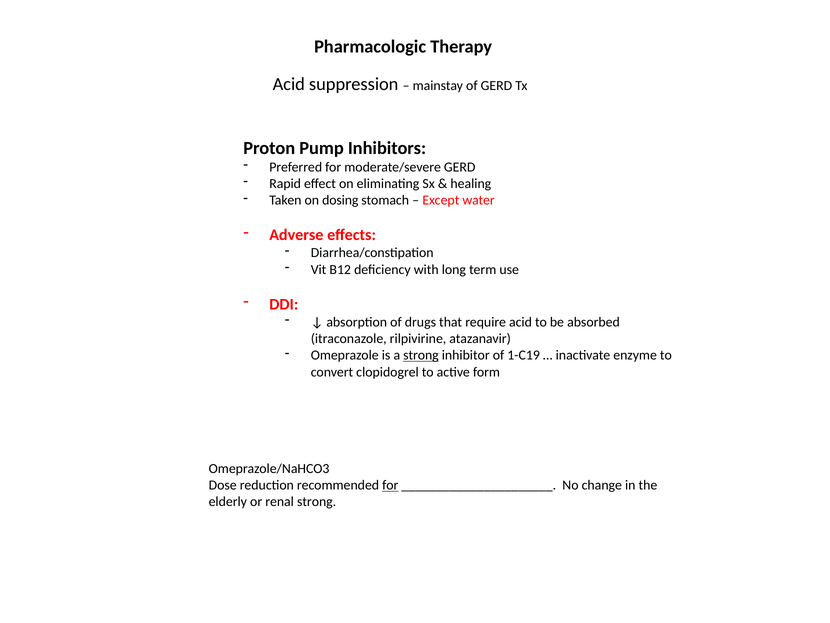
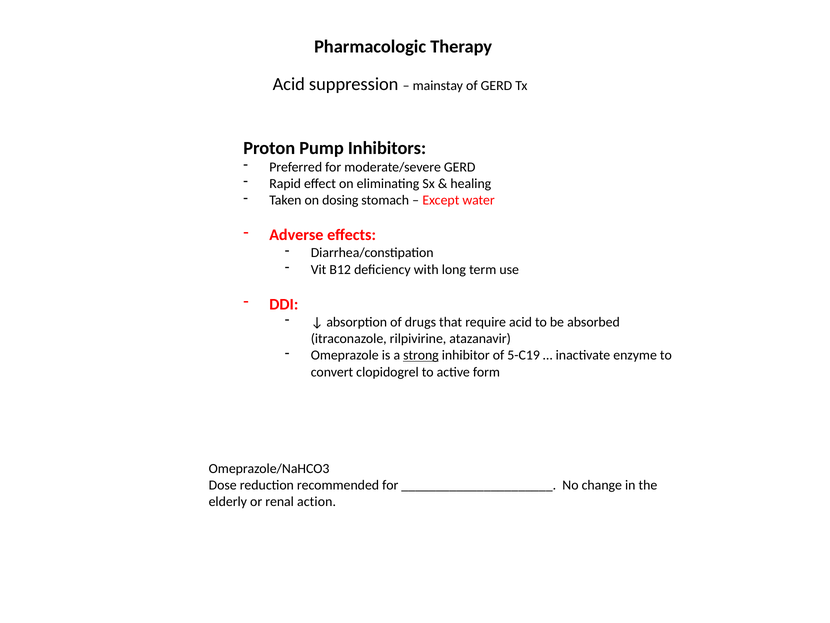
1-C19: 1-C19 -> 5-C19
for at (390, 485) underline: present -> none
renal strong: strong -> action
